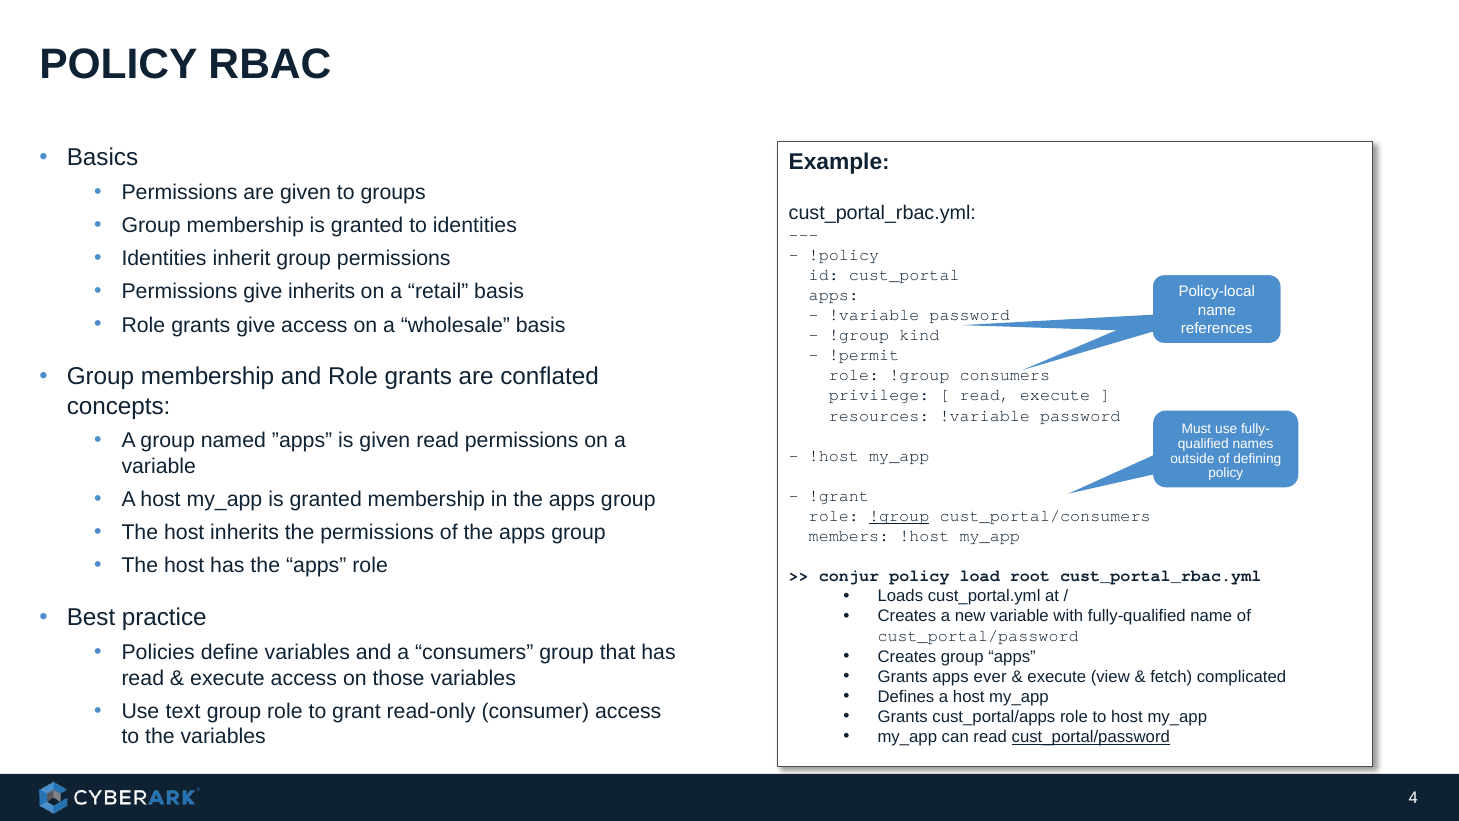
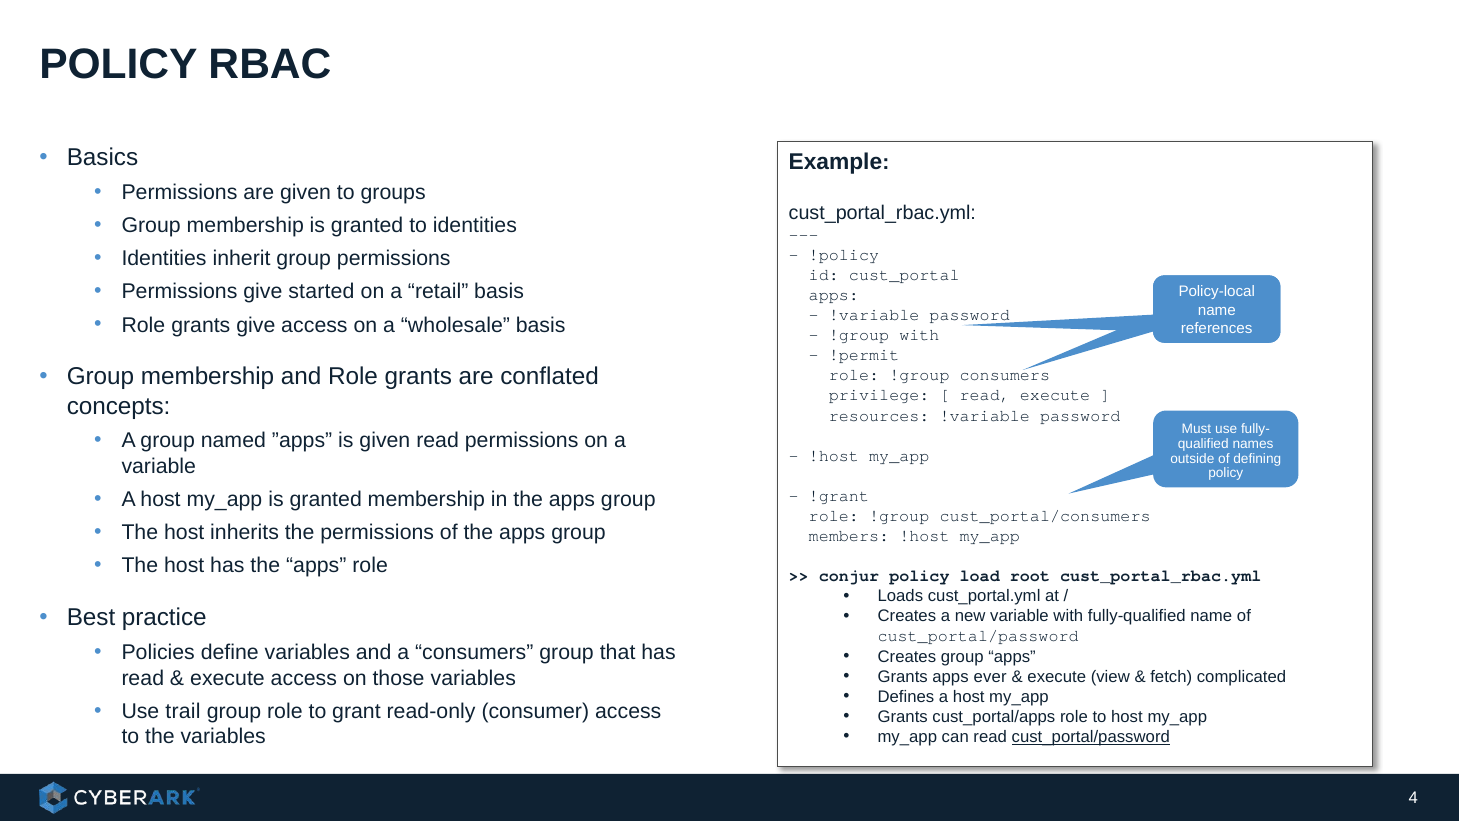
give inherits: inherits -> started
!group kind: kind -> with
!group at (899, 516) underline: present -> none
text: text -> trail
